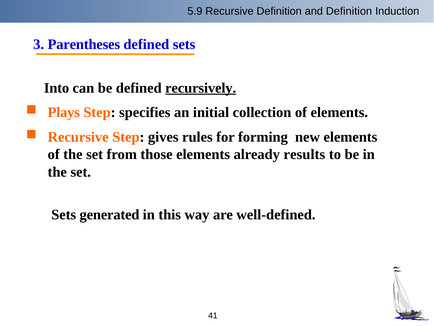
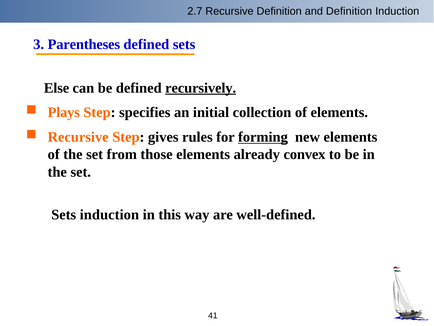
5.9: 5.9 -> 2.7
Into: Into -> Else
forming underline: none -> present
results: results -> convex
Sets generated: generated -> induction
